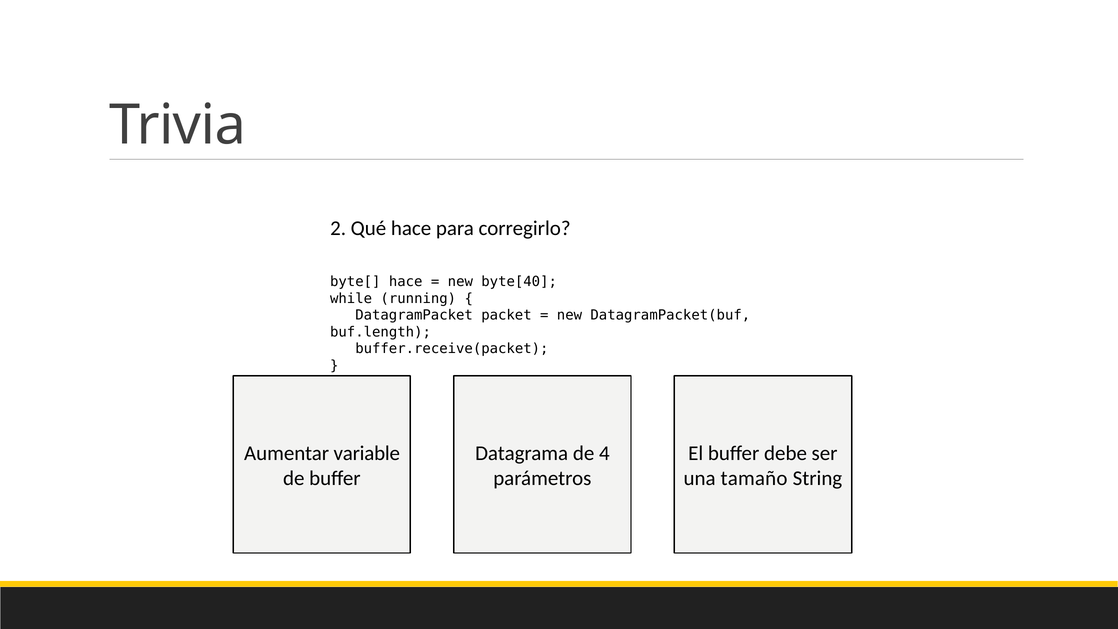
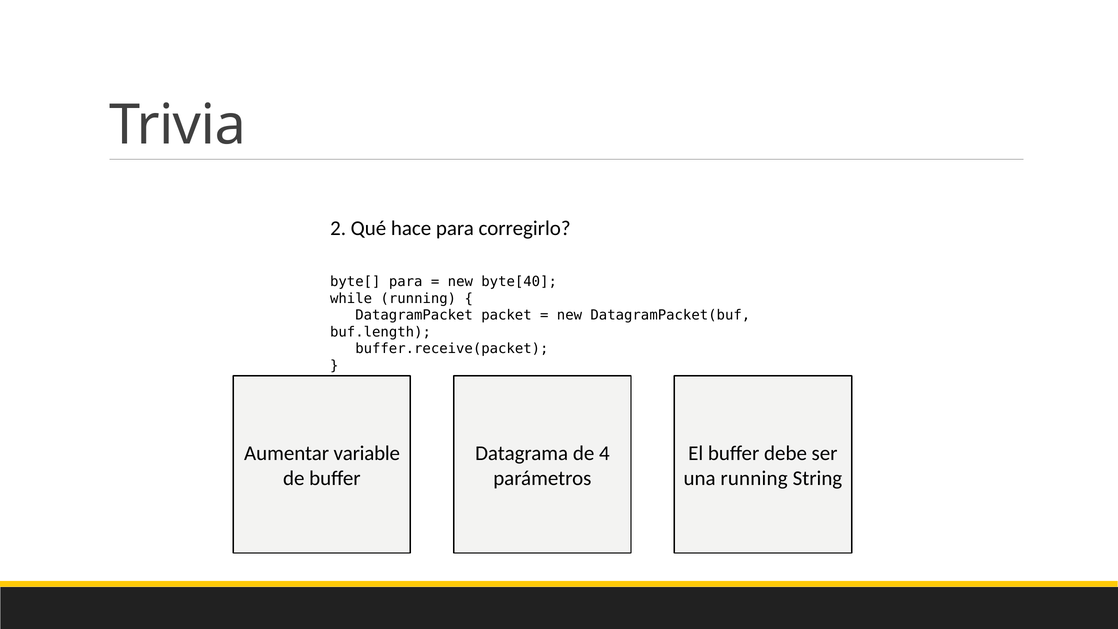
byte[ hace: hace -> para
una tamaño: tamaño -> running
